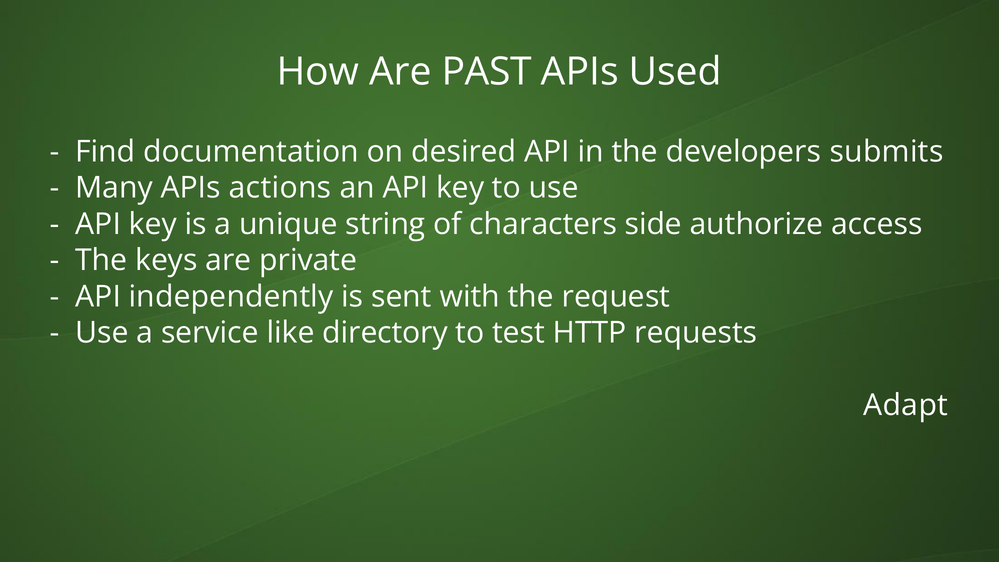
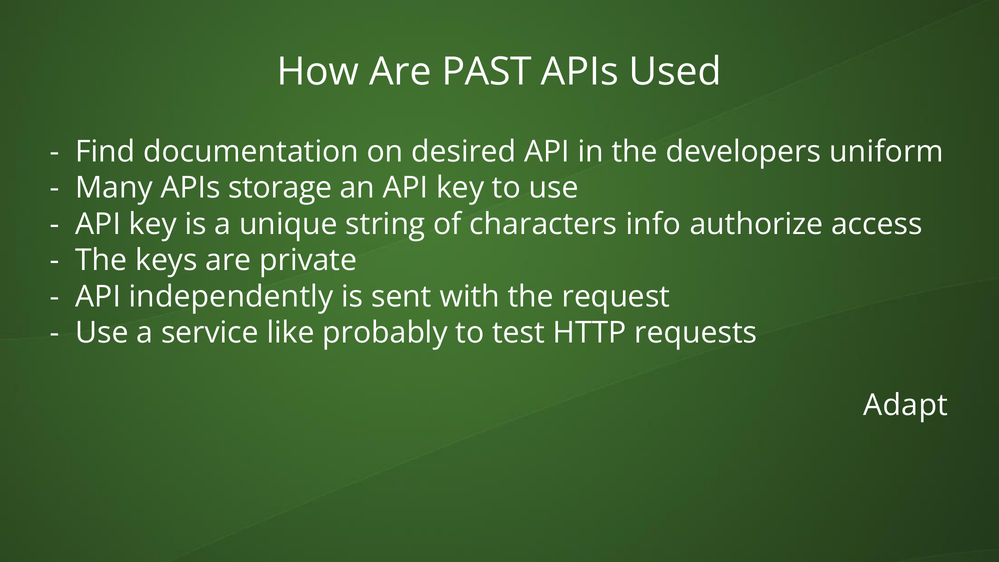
submits: submits -> uniform
actions: actions -> storage
side: side -> info
directory: directory -> probably
